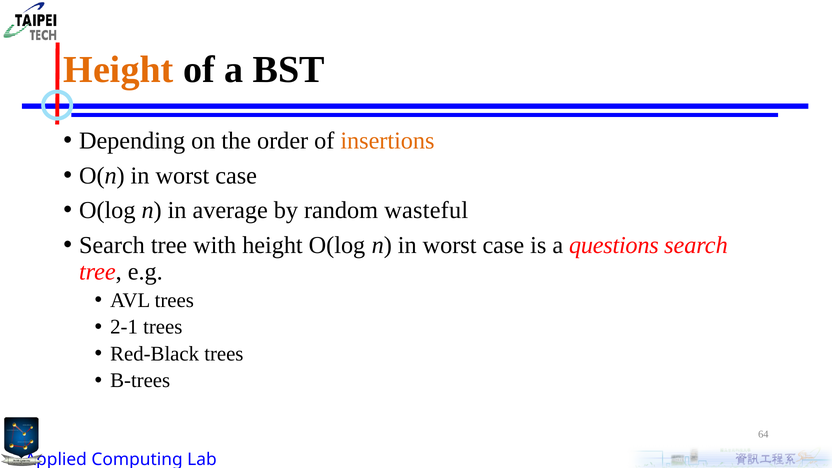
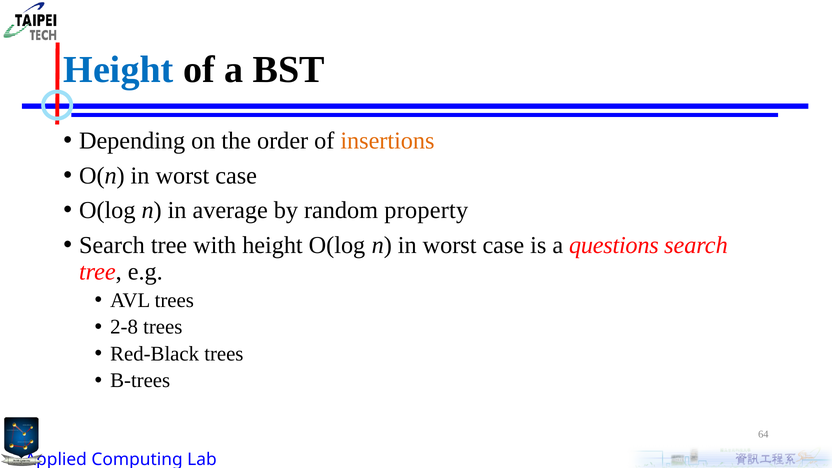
Height at (118, 70) colour: orange -> blue
wasteful: wasteful -> property
2-1: 2-1 -> 2-8
